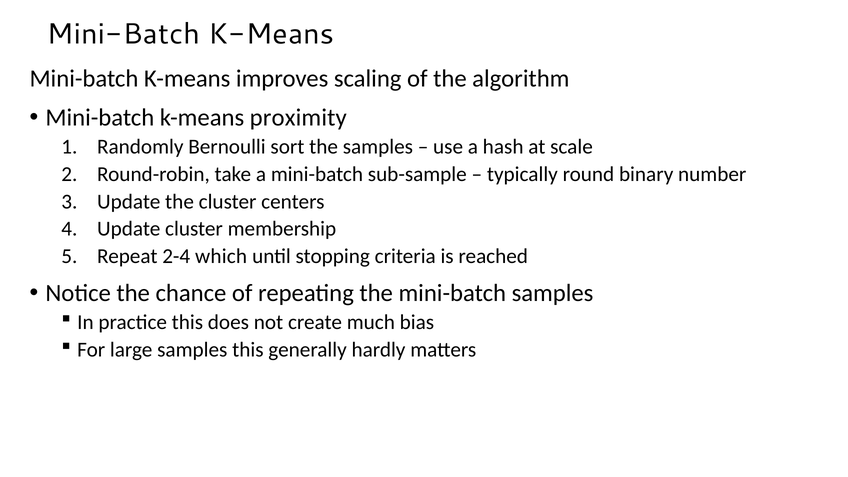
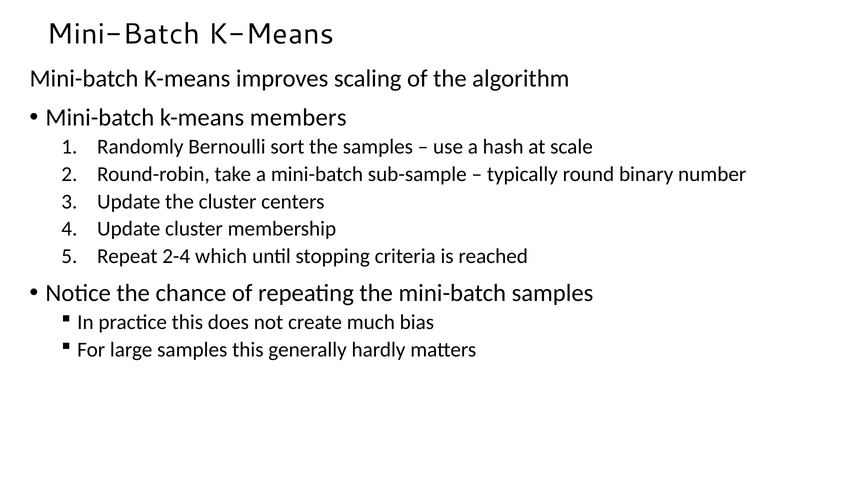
proximity: proximity -> members
